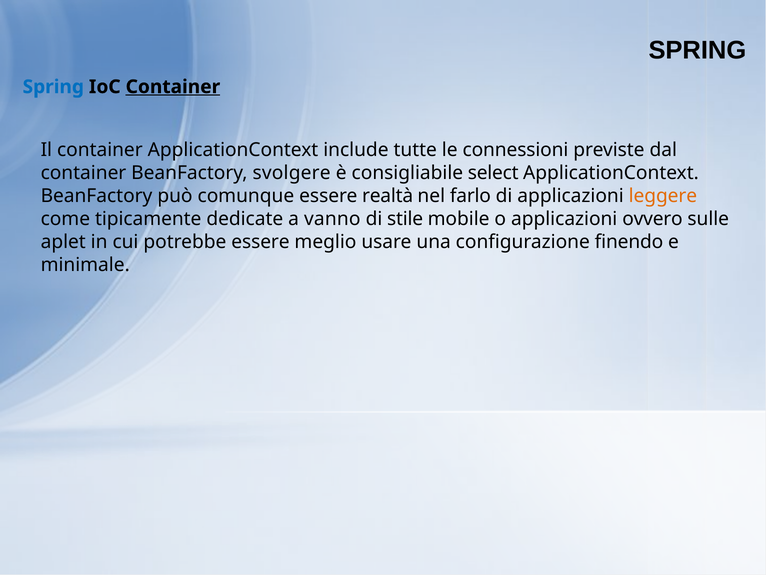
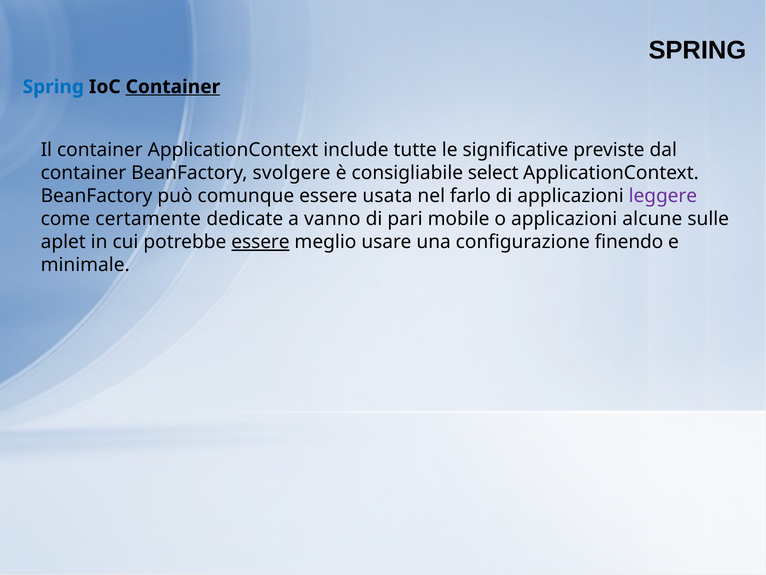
connessioni: connessioni -> significative
realtà: realtà -> usata
leggere colour: orange -> purple
tipicamente: tipicamente -> certamente
stile: stile -> pari
ovvero: ovvero -> alcune
essere at (260, 242) underline: none -> present
